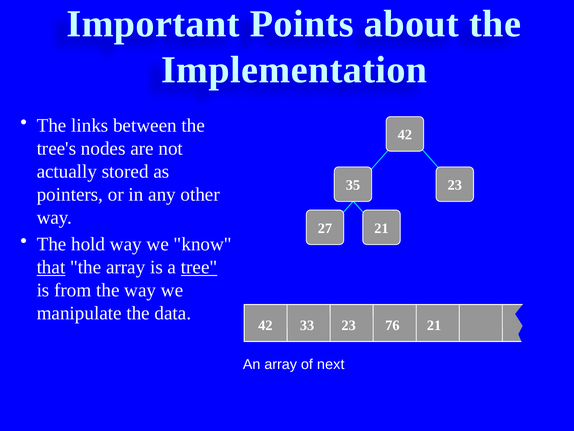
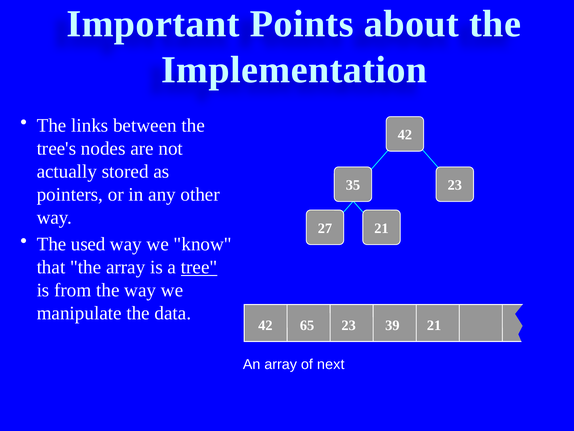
hold: hold -> used
that underline: present -> none
33: 33 -> 65
76: 76 -> 39
